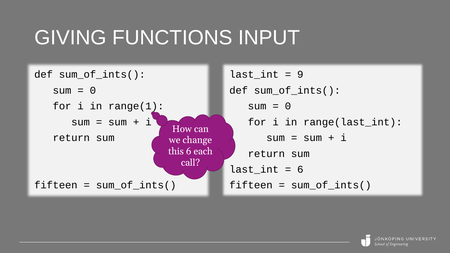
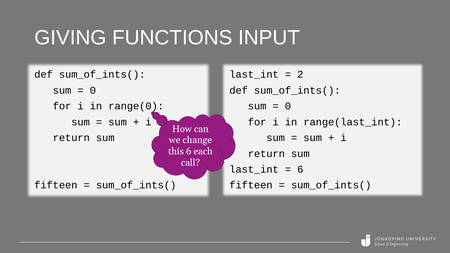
9: 9 -> 2
range(1: range(1 -> range(0
